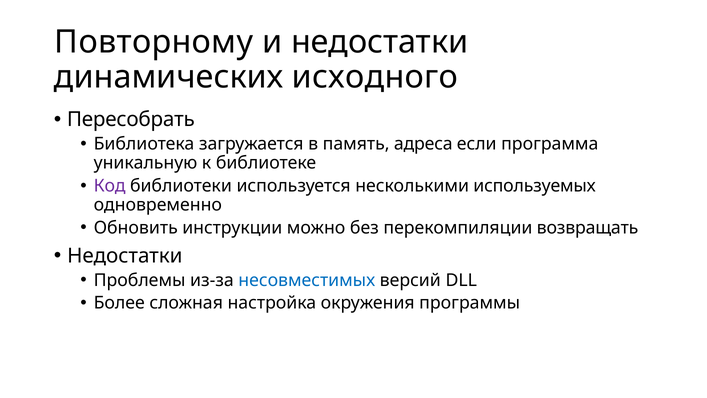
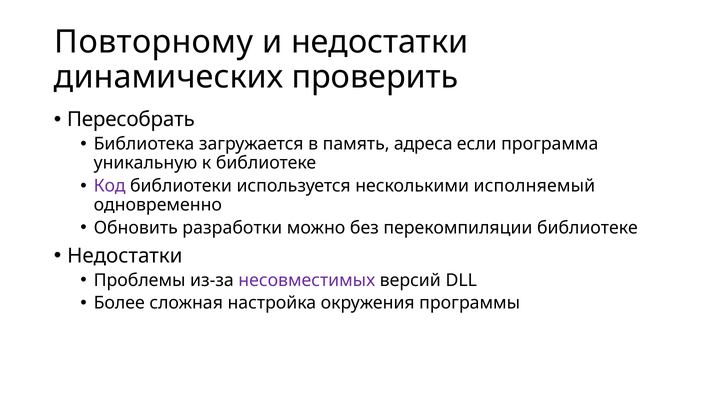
исходного: исходного -> проверить
используемых: используемых -> исполняемый
инструкции: инструкции -> разработки
перекомпиляции возвращать: возвращать -> библиотеке
несовместимых colour: blue -> purple
